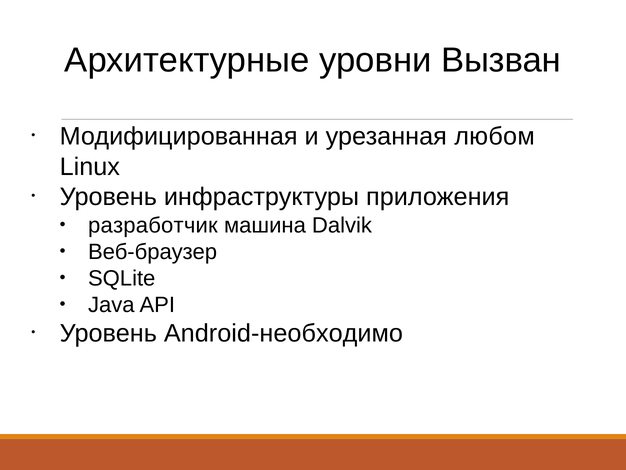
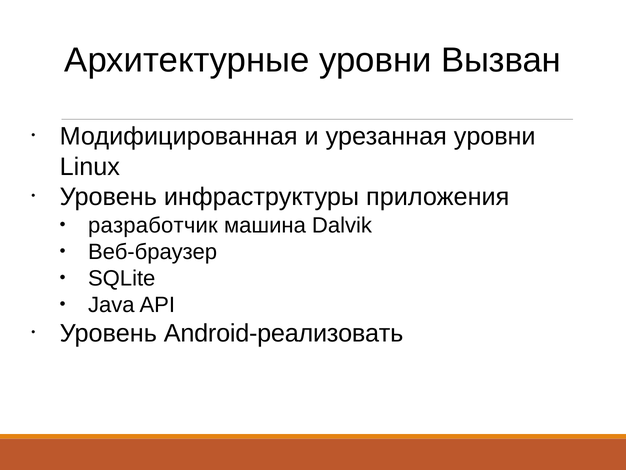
урезанная любом: любом -> уровни
Android-необходимо: Android-необходимо -> Android-реализовать
